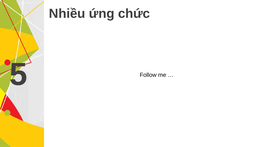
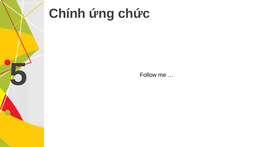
Nhiều: Nhiều -> Chính
